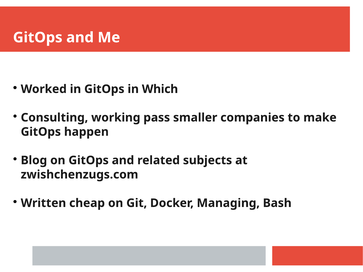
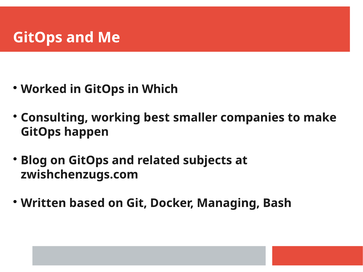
pass: pass -> best
cheap: cheap -> based
